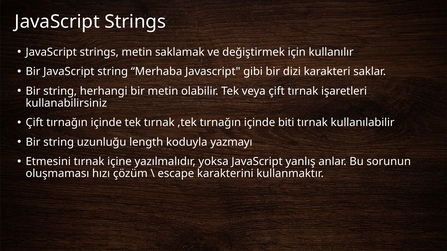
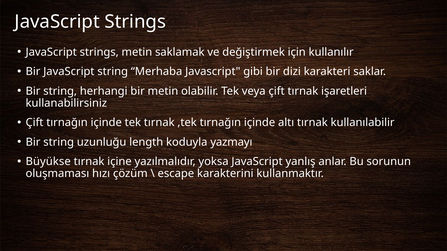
biti: biti -> altı
Etmesini: Etmesini -> Büyükse
